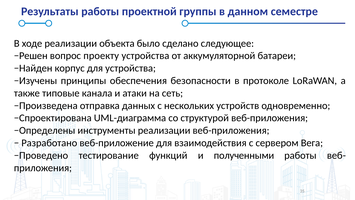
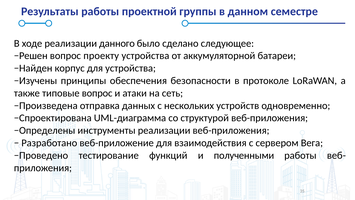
объекта: объекта -> данного
типовые канала: канала -> вопрос
